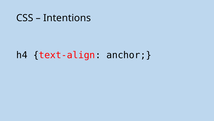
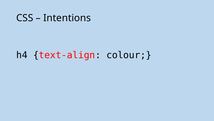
anchor: anchor -> colour
